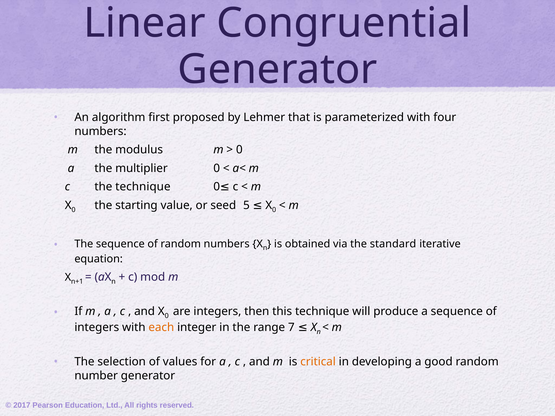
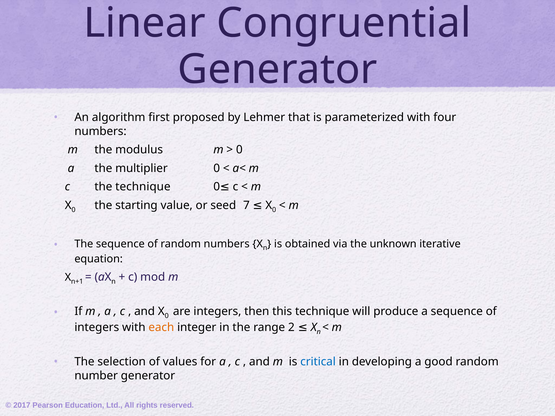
5: 5 -> 7
standard: standard -> unknown
7: 7 -> 2
critical colour: orange -> blue
